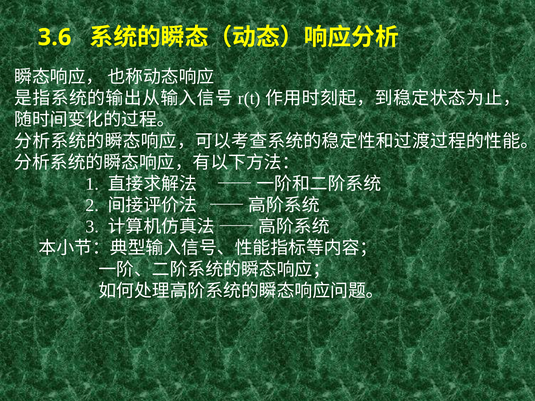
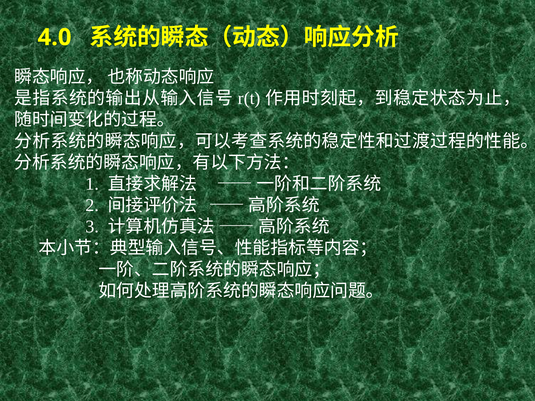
3.6: 3.6 -> 4.0
